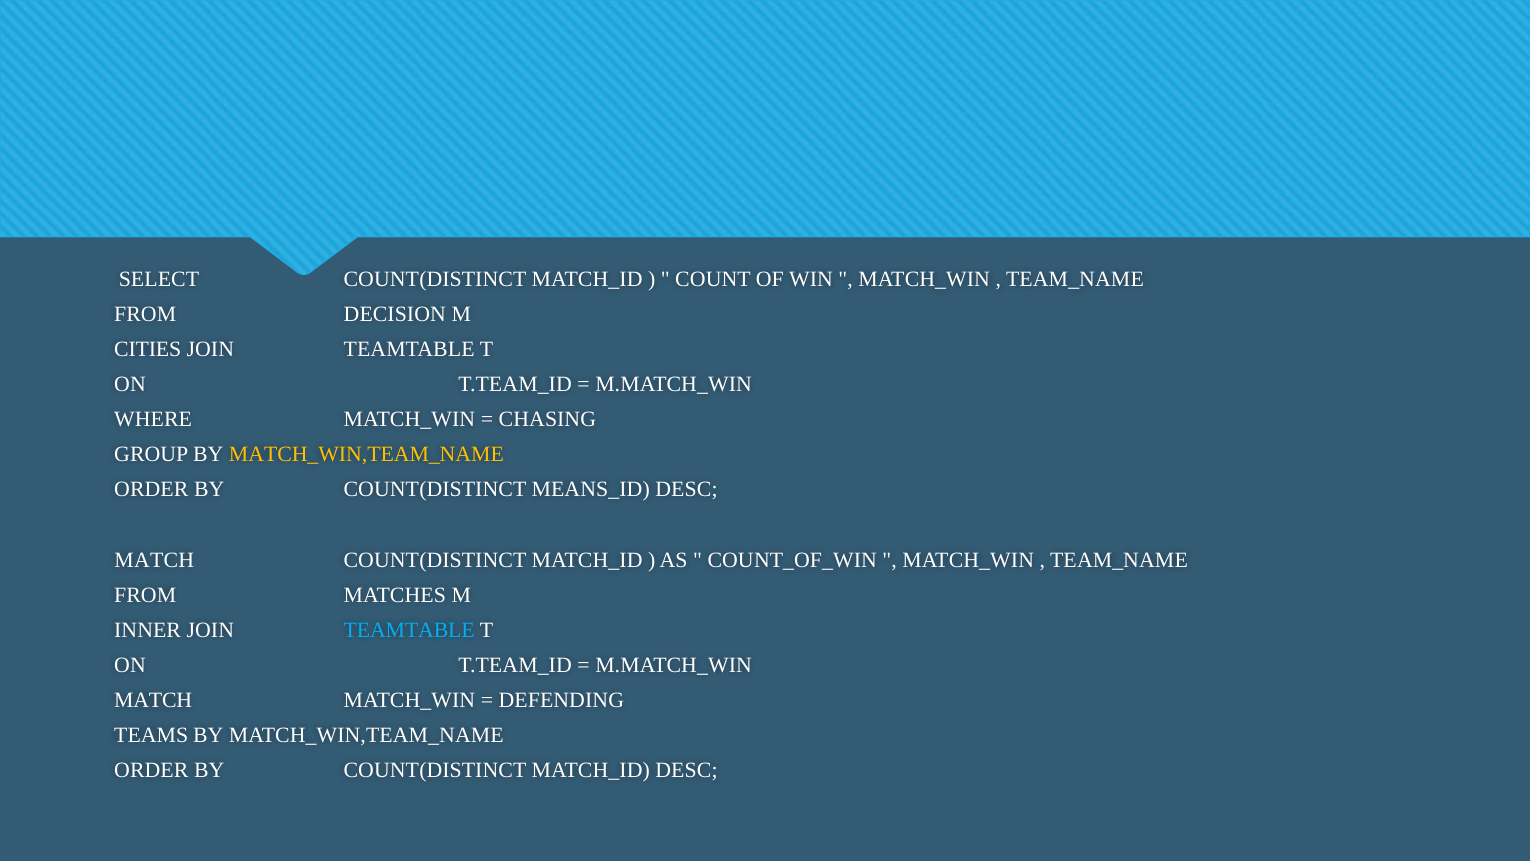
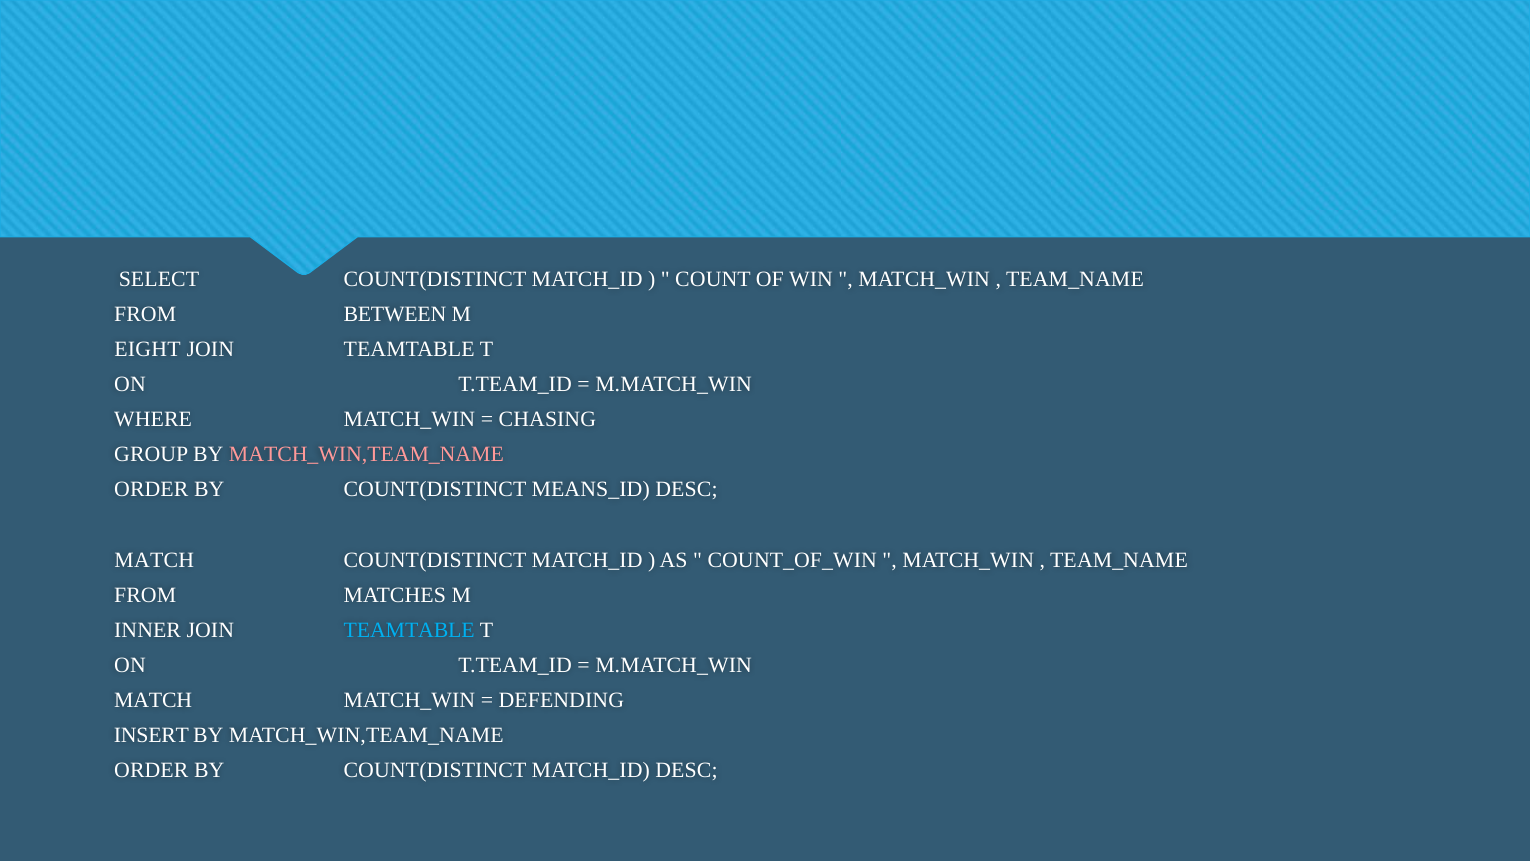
DECISION: DECISION -> BETWEEN
CITIES: CITIES -> EIGHT
MATCH_WIN,TEAM_NAME at (366, 454) colour: yellow -> pink
TEAMS: TEAMS -> INSERT
